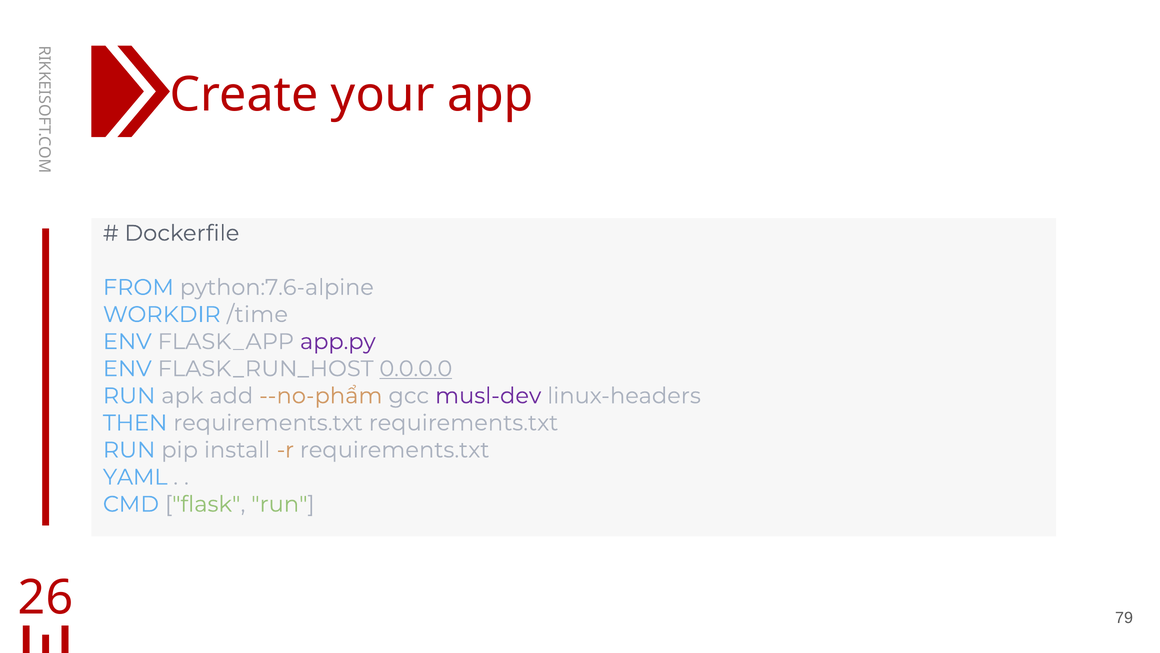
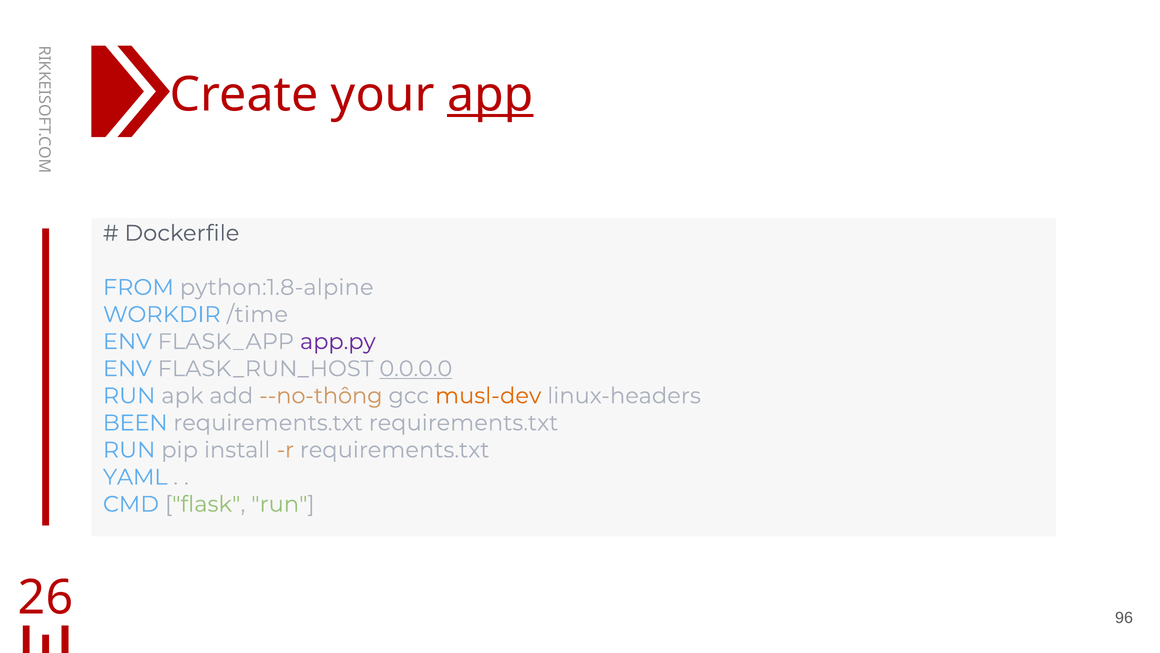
app underline: none -> present
python:7.6-alpine: python:7.6-alpine -> python:1.8-alpine
--no-phẩm: --no-phẩm -> --no-thông
musl-dev colour: purple -> orange
THEN: THEN -> BEEN
79: 79 -> 96
